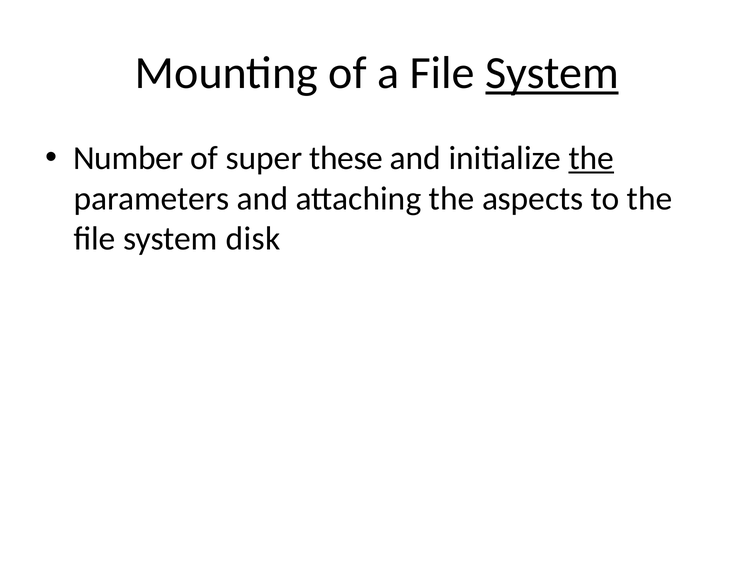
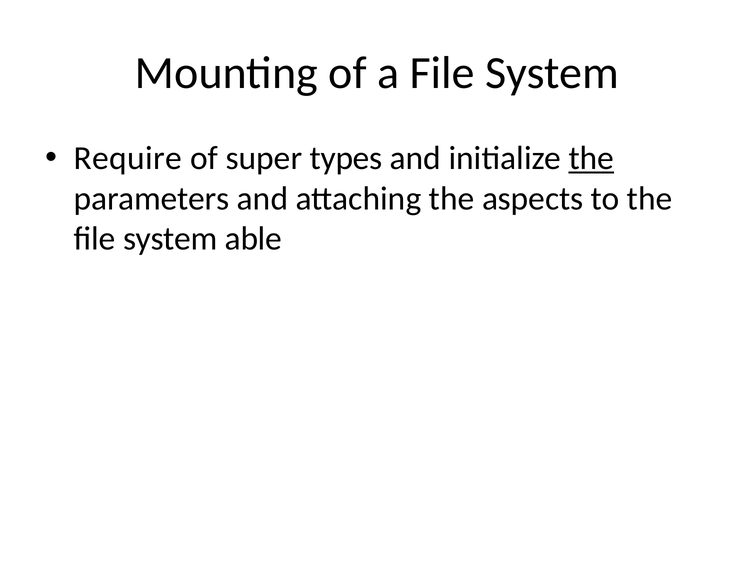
System at (552, 73) underline: present -> none
Number: Number -> Require
these: these -> types
disk: disk -> able
